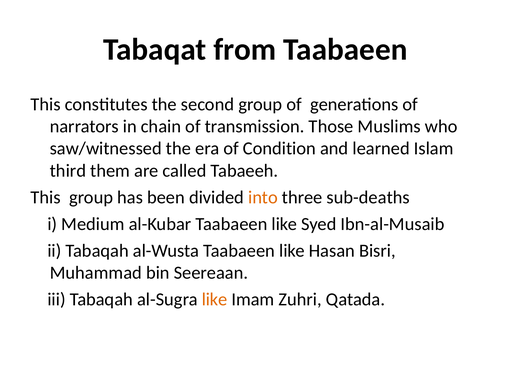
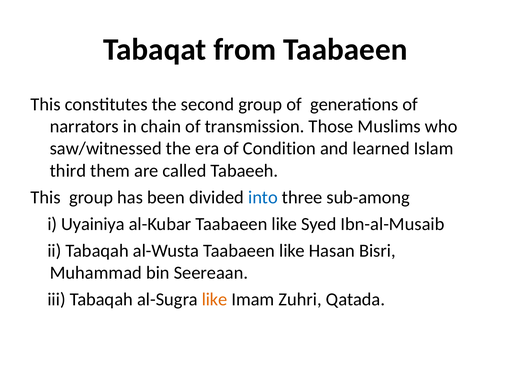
into colour: orange -> blue
sub-deaths: sub-deaths -> sub-among
Medium: Medium -> Uyainiya
